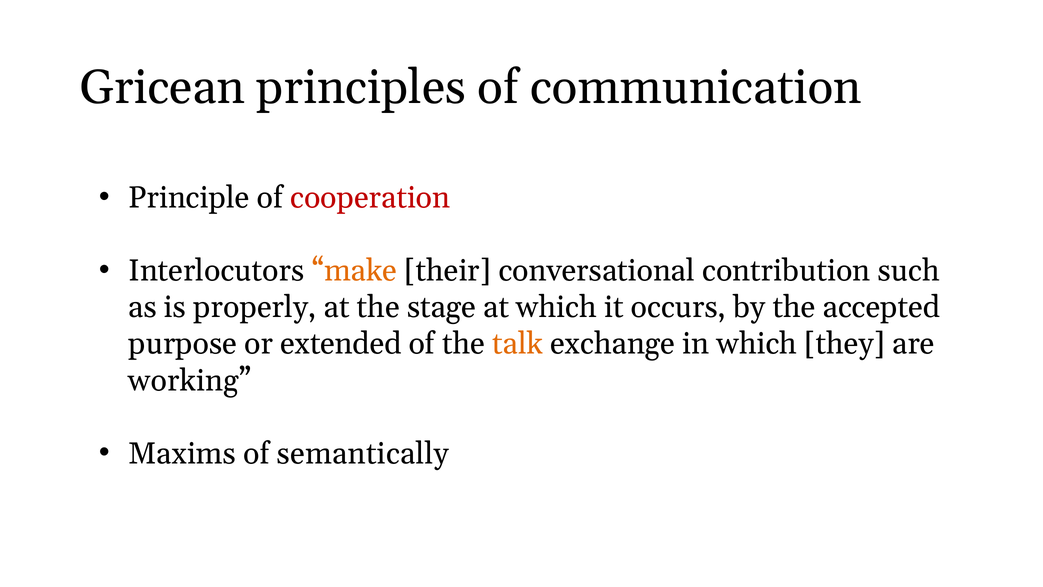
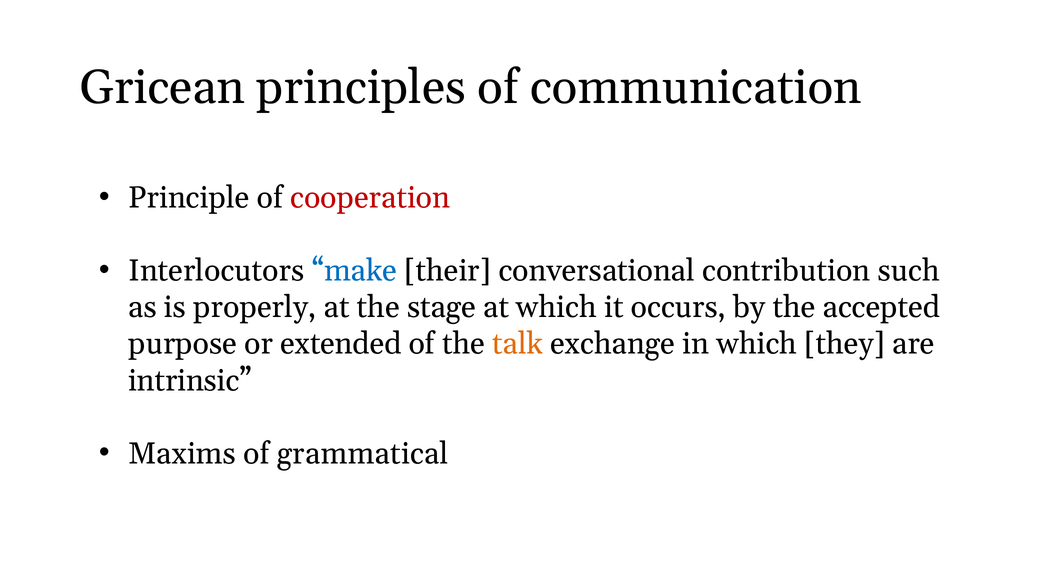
make colour: orange -> blue
working: working -> intrinsic
semantically: semantically -> grammatical
